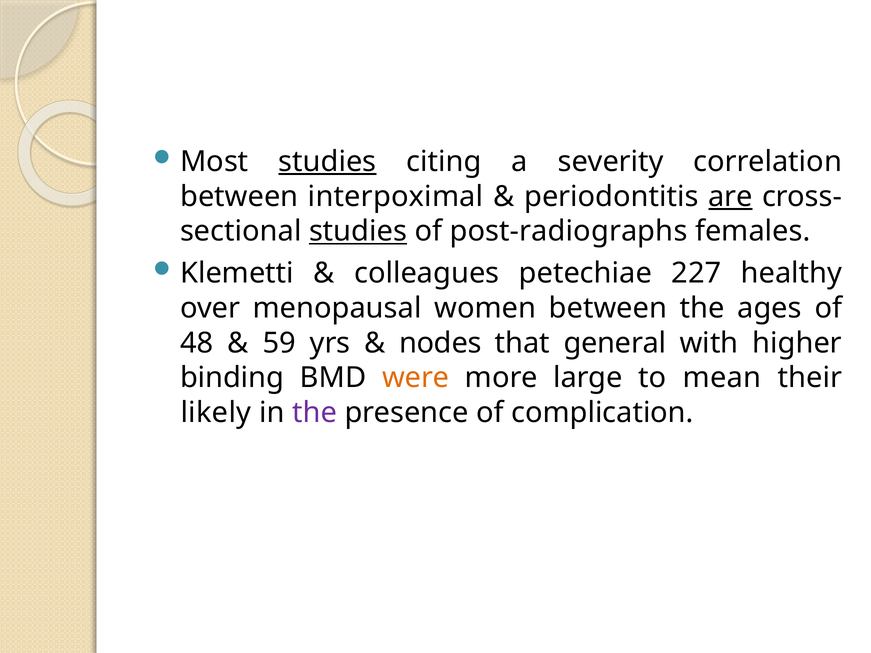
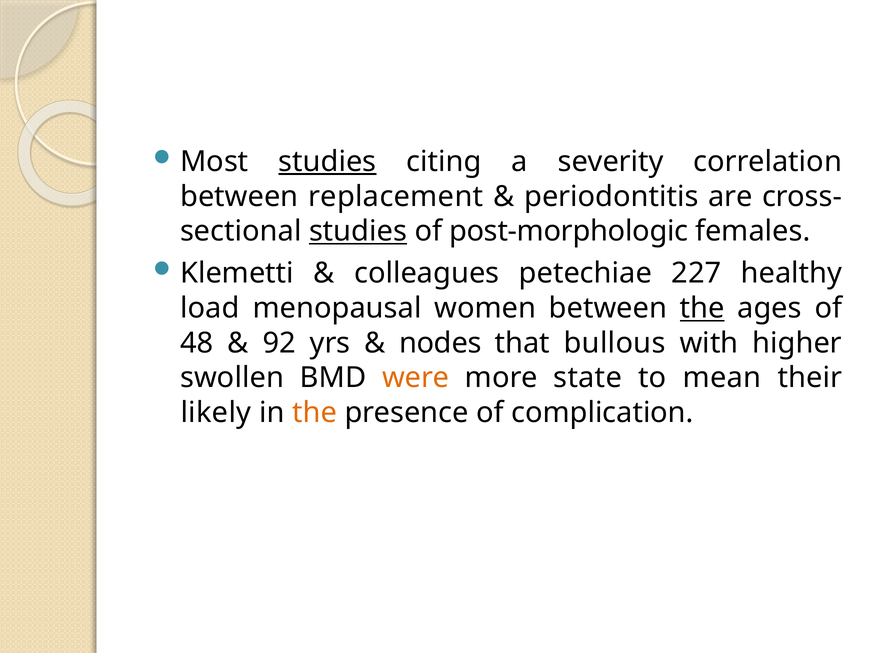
interpoximal: interpoximal -> replacement
are underline: present -> none
post-radiographs: post-radiographs -> post-morphologic
over: over -> load
the at (702, 308) underline: none -> present
59: 59 -> 92
general: general -> bullous
binding: binding -> swollen
large: large -> state
the at (315, 413) colour: purple -> orange
